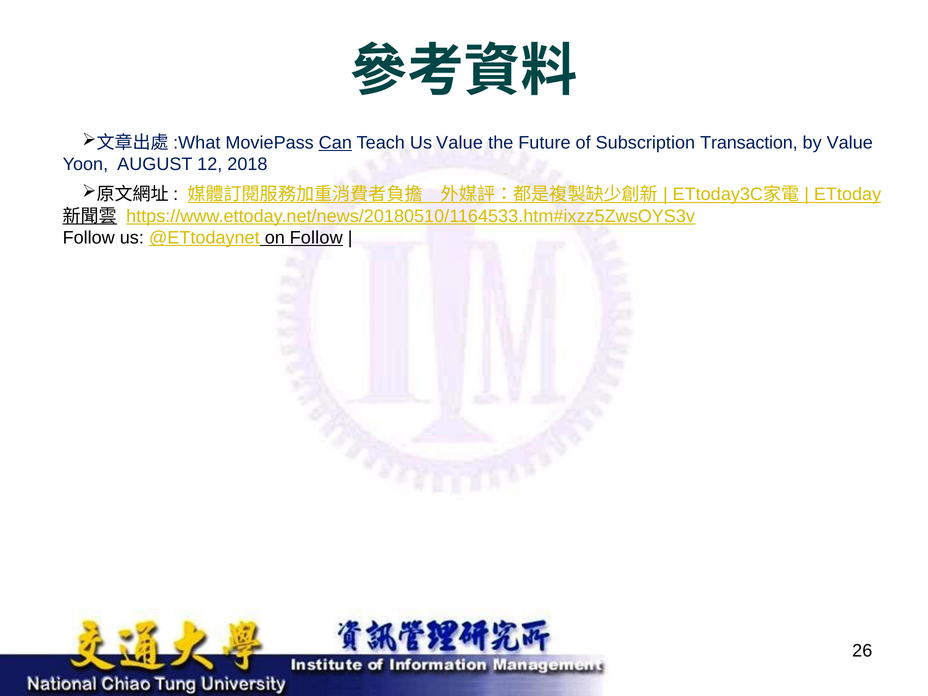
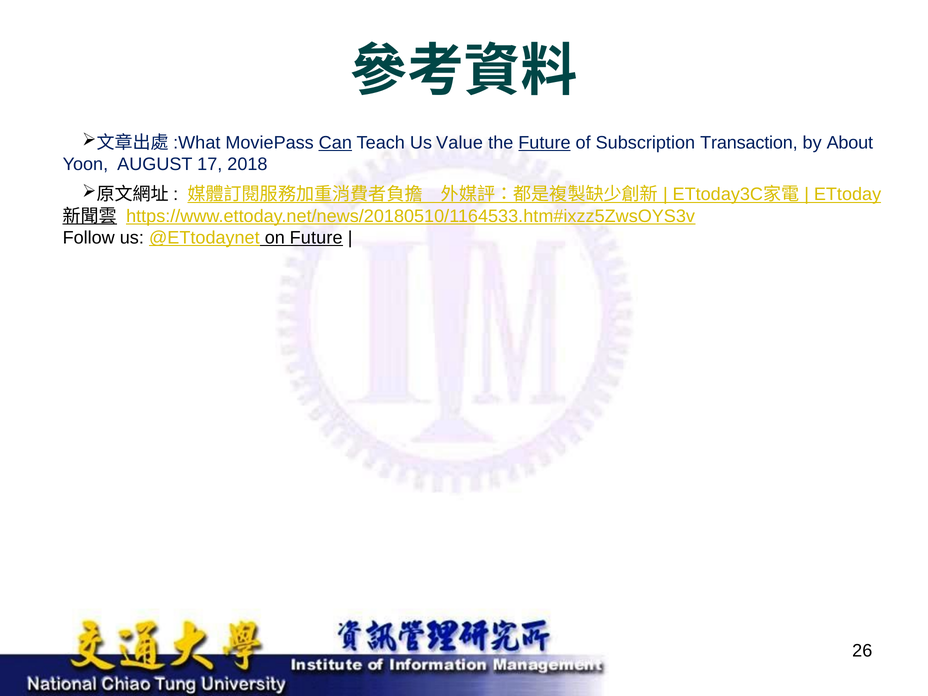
Future at (544, 143) underline: none -> present
by Value: Value -> About
12: 12 -> 17
on Follow: Follow -> Future
